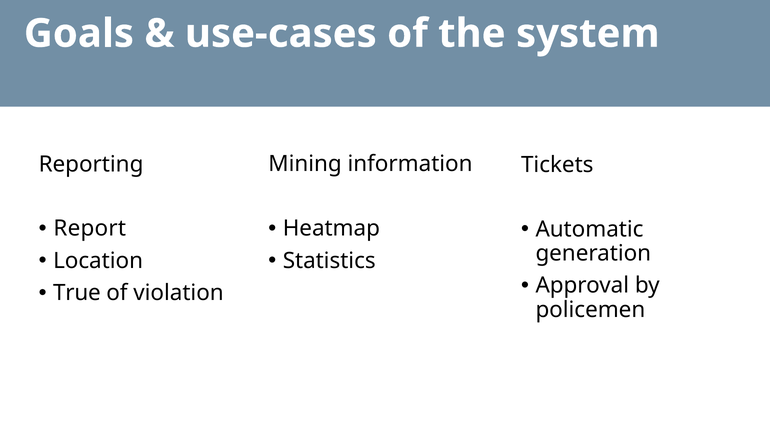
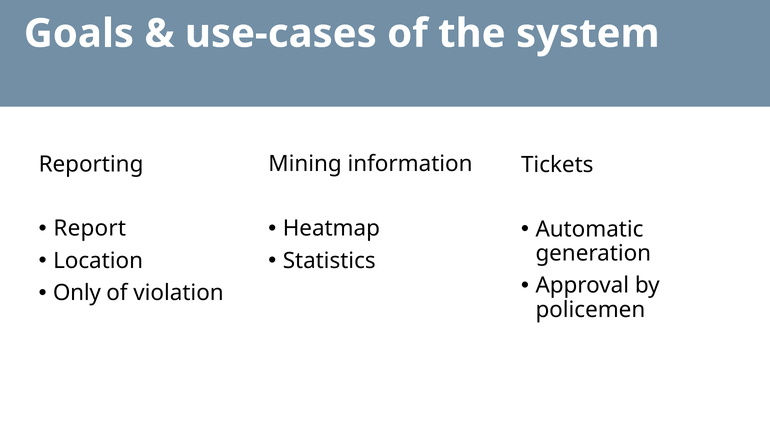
True: True -> Only
